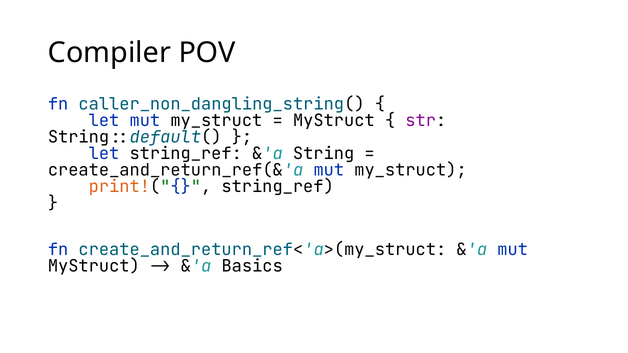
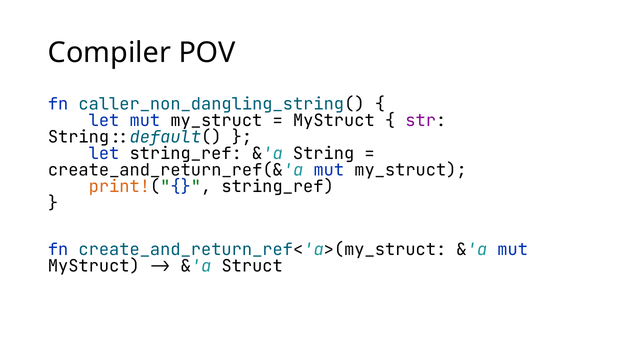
Basics: Basics -> Struct
